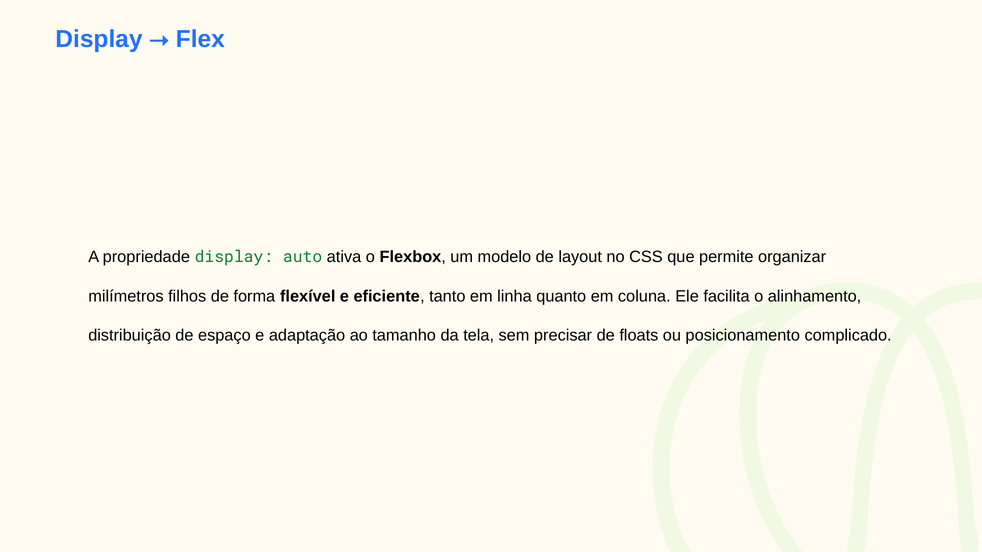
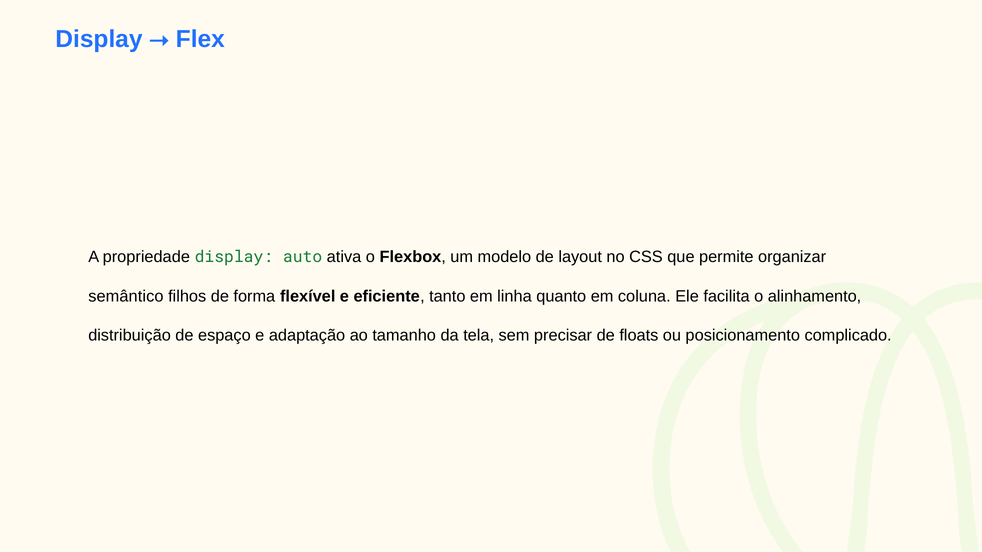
milímetros: milímetros -> semântico
